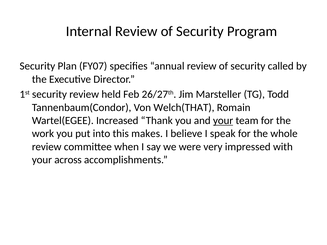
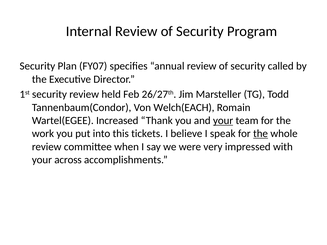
Welch(THAT: Welch(THAT -> Welch(EACH
makes: makes -> tickets
the at (261, 134) underline: none -> present
